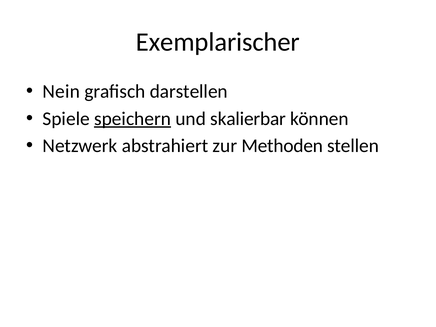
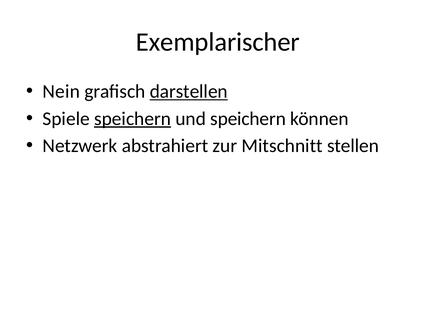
darstellen underline: none -> present
und skalierbar: skalierbar -> speichern
Methoden: Methoden -> Mitschnitt
